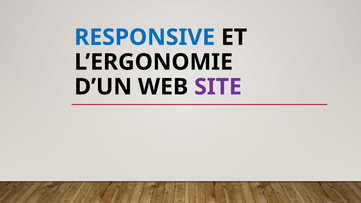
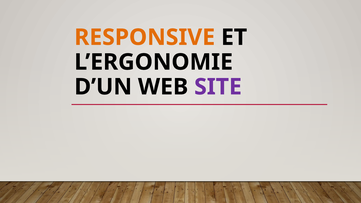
RESPONSIVE colour: blue -> orange
